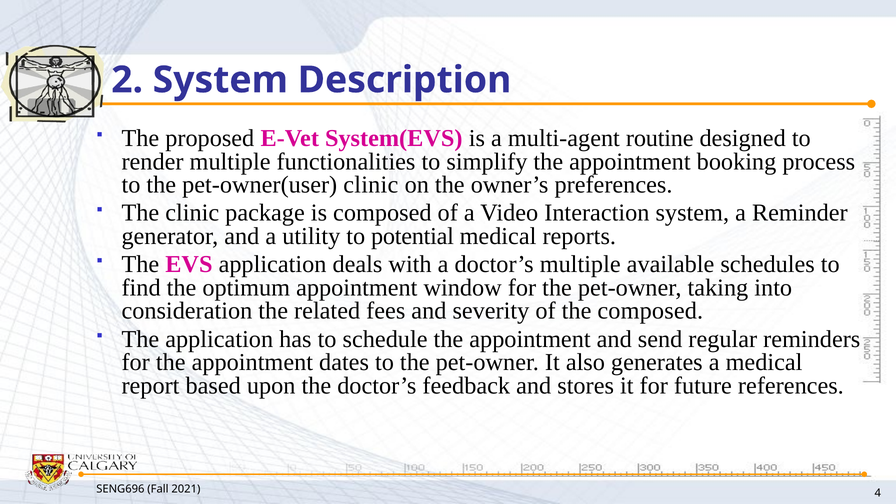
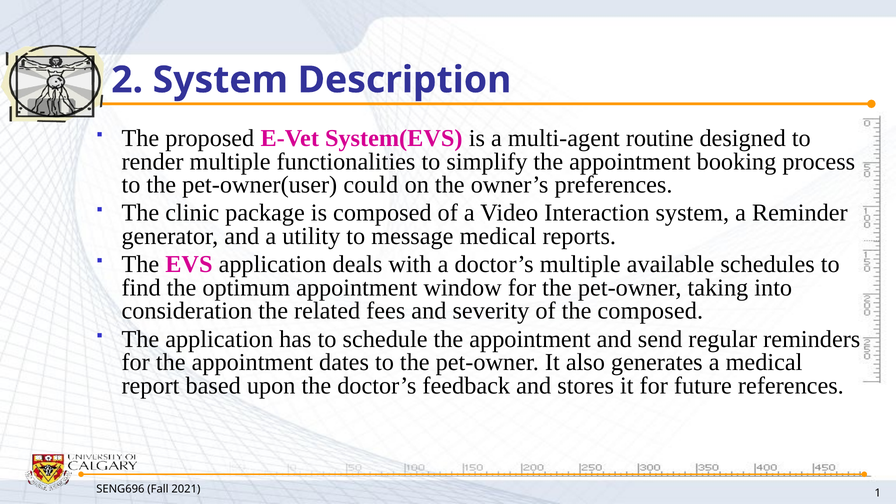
pet-owner(user clinic: clinic -> could
potential: potential -> message
4: 4 -> 1
